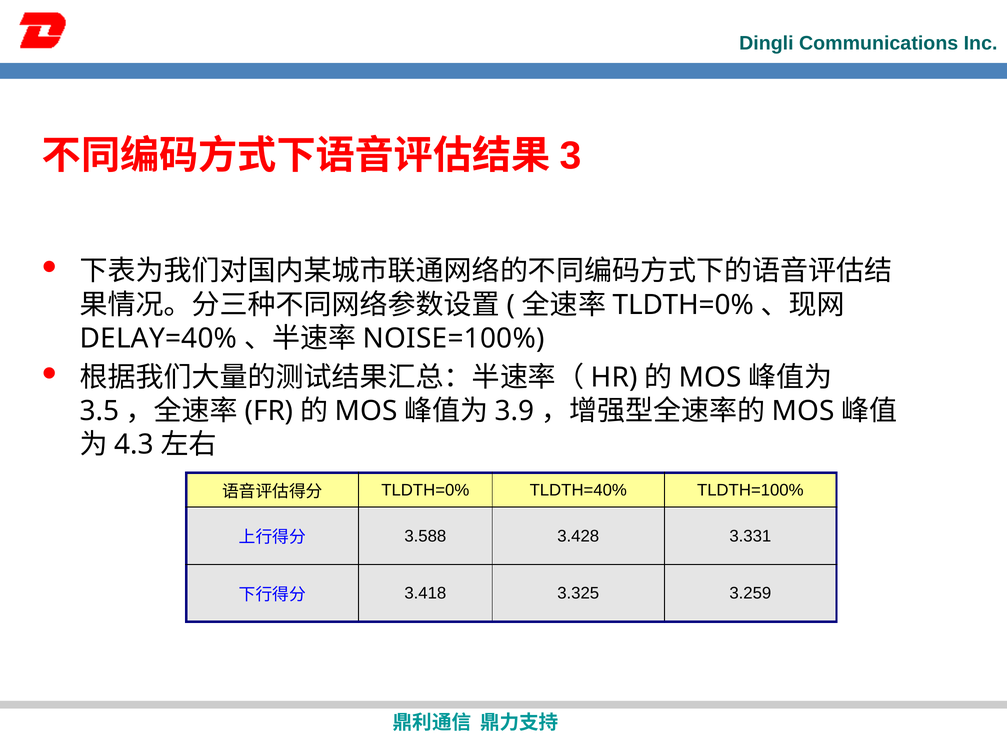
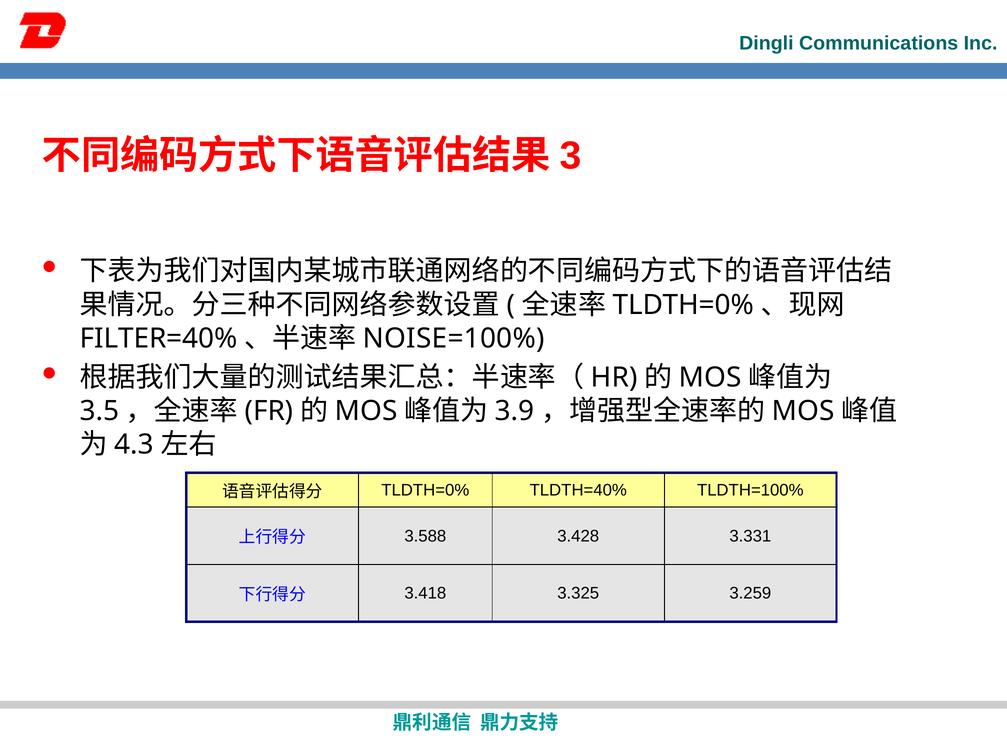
DELAY=40%: DELAY=40% -> FILTER=40%
